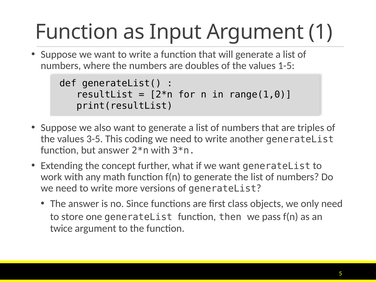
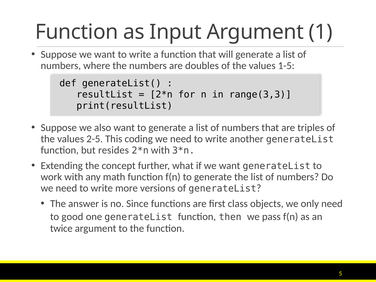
range(1,0: range(1,0 -> range(3,3
3-5: 3-5 -> 2-5
but answer: answer -> resides
store: store -> good
